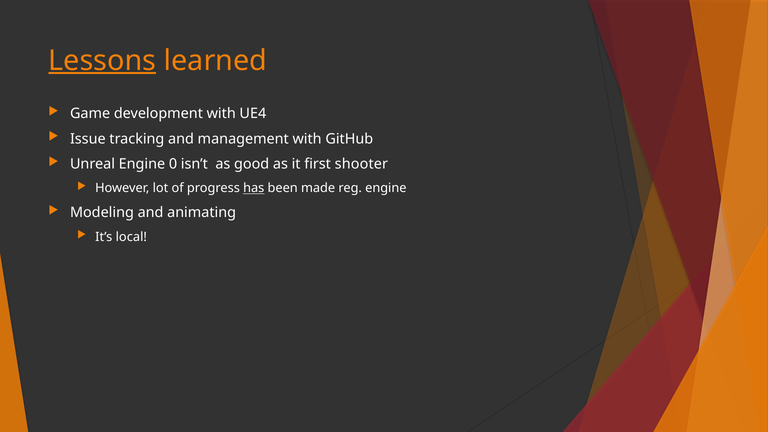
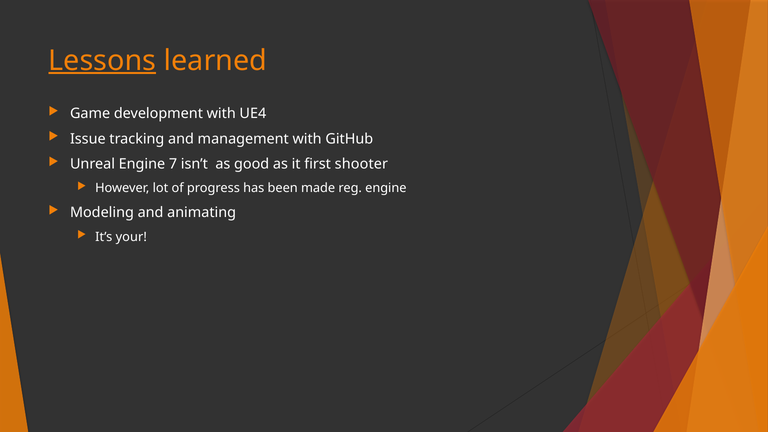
0: 0 -> 7
has underline: present -> none
local: local -> your
